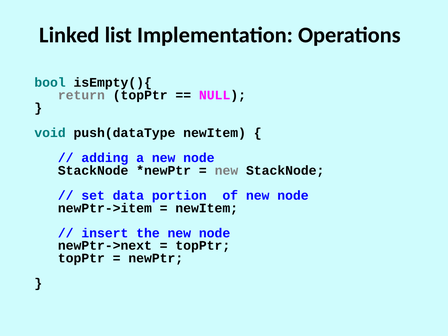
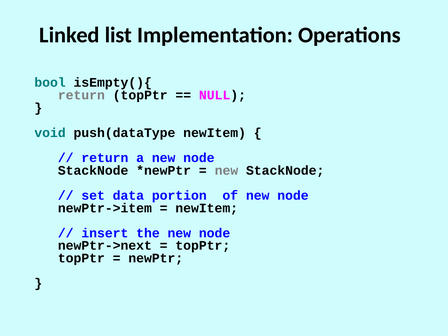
adding at (105, 158): adding -> return
